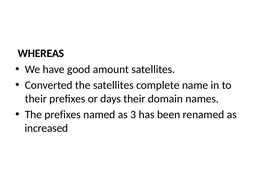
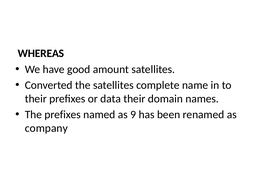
days: days -> data
3: 3 -> 9
increased: increased -> company
